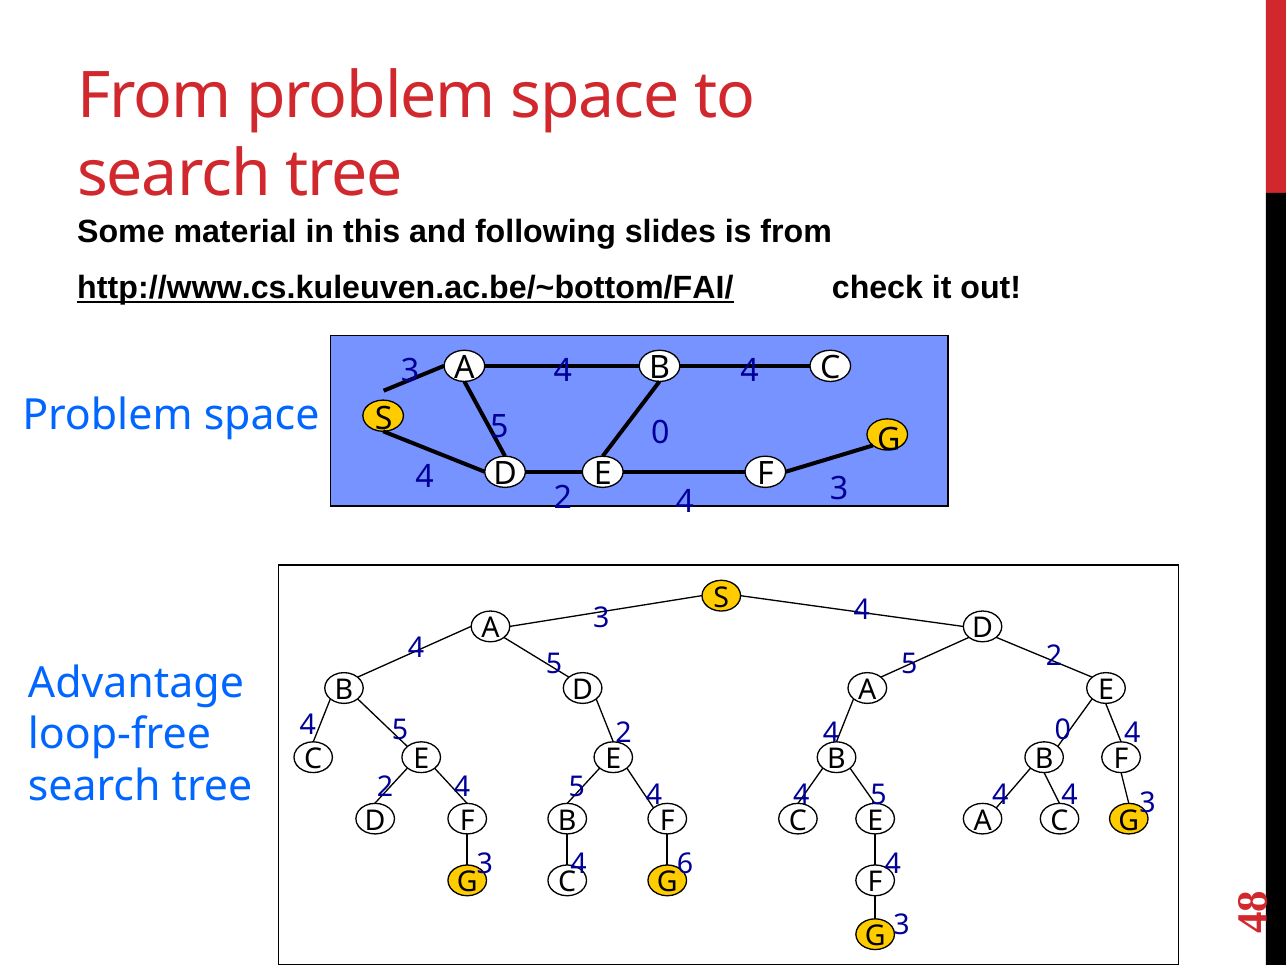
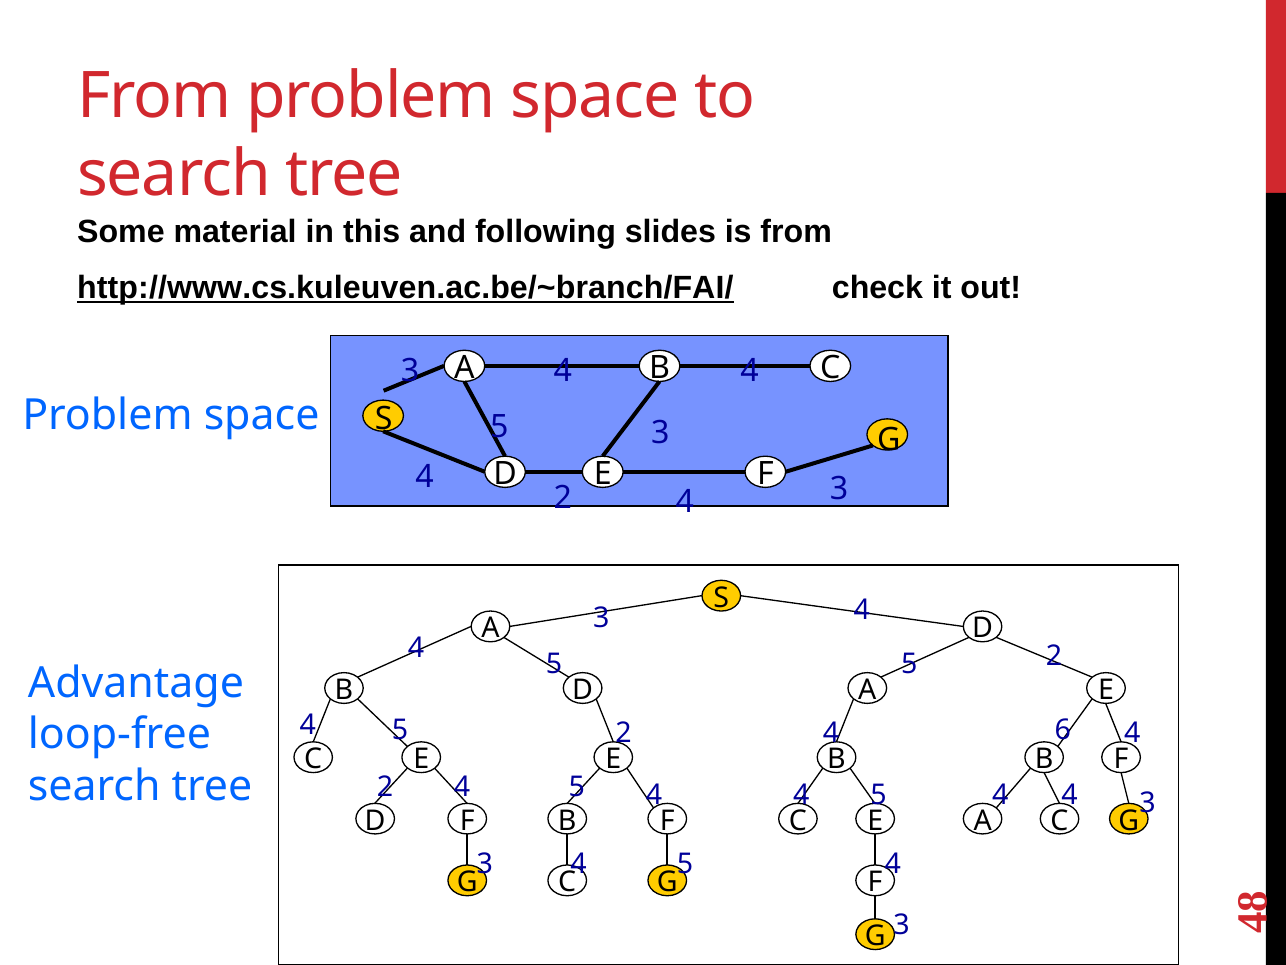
http://www.cs.kuleuven.ac.be/~bottom/FAI/: http://www.cs.kuleuven.ac.be/~bottom/FAI/ -> http://www.cs.kuleuven.ac.be/~branch/FAI/
0 at (660, 433): 0 -> 3
0 at (1063, 730): 0 -> 6
3 6: 6 -> 5
